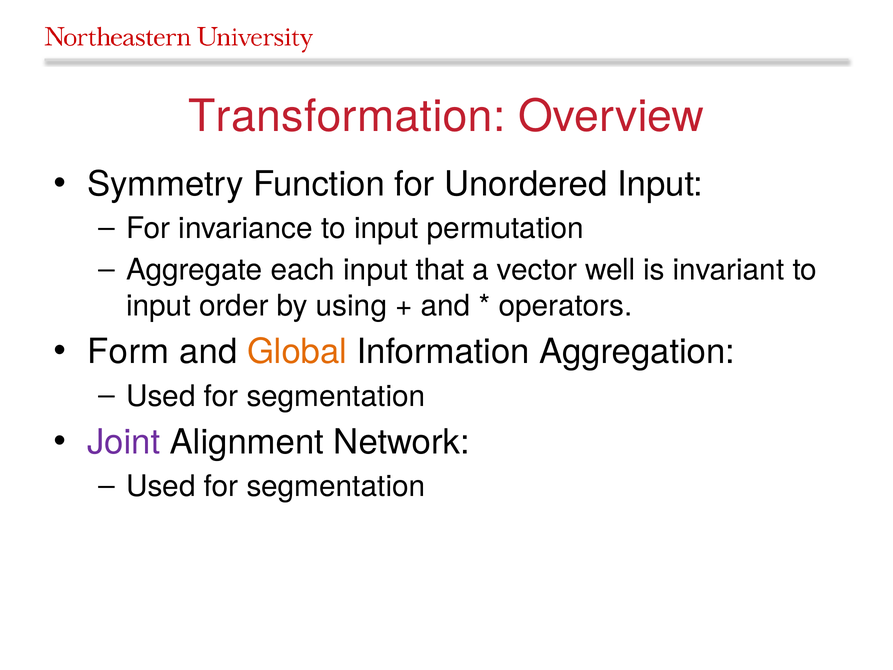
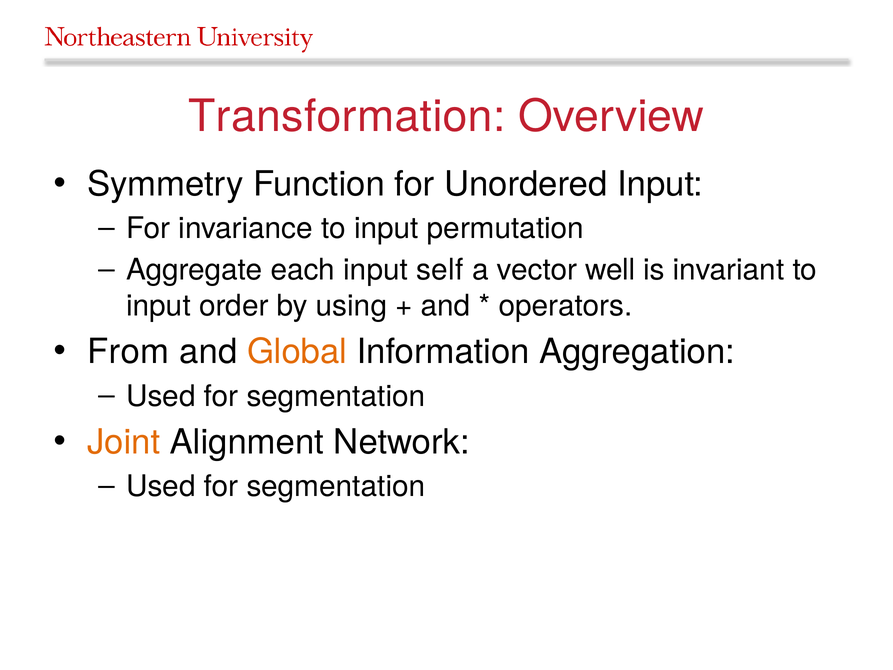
that: that -> self
Form: Form -> From
Joint colour: purple -> orange
